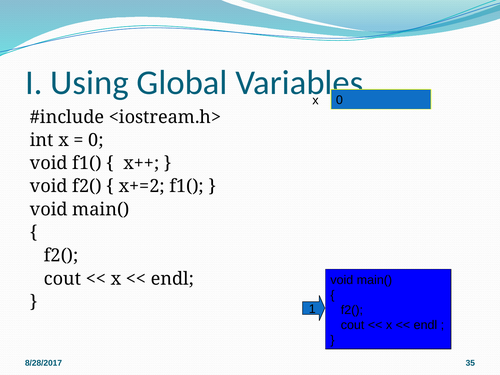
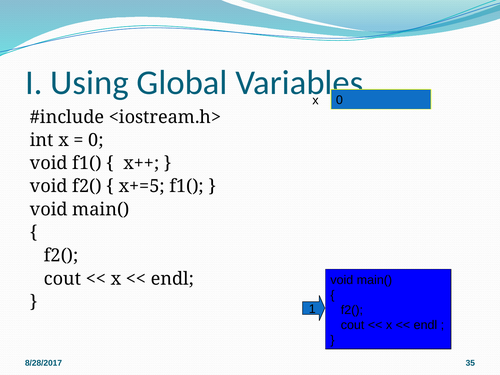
x+=2: x+=2 -> x+=5
